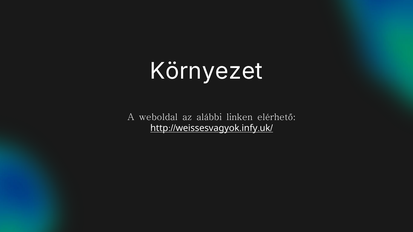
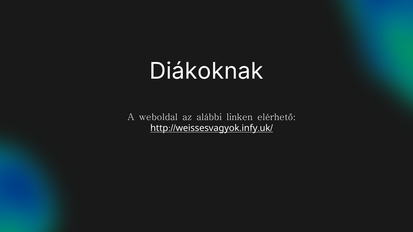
Környezet: Környezet -> Diákoknak
